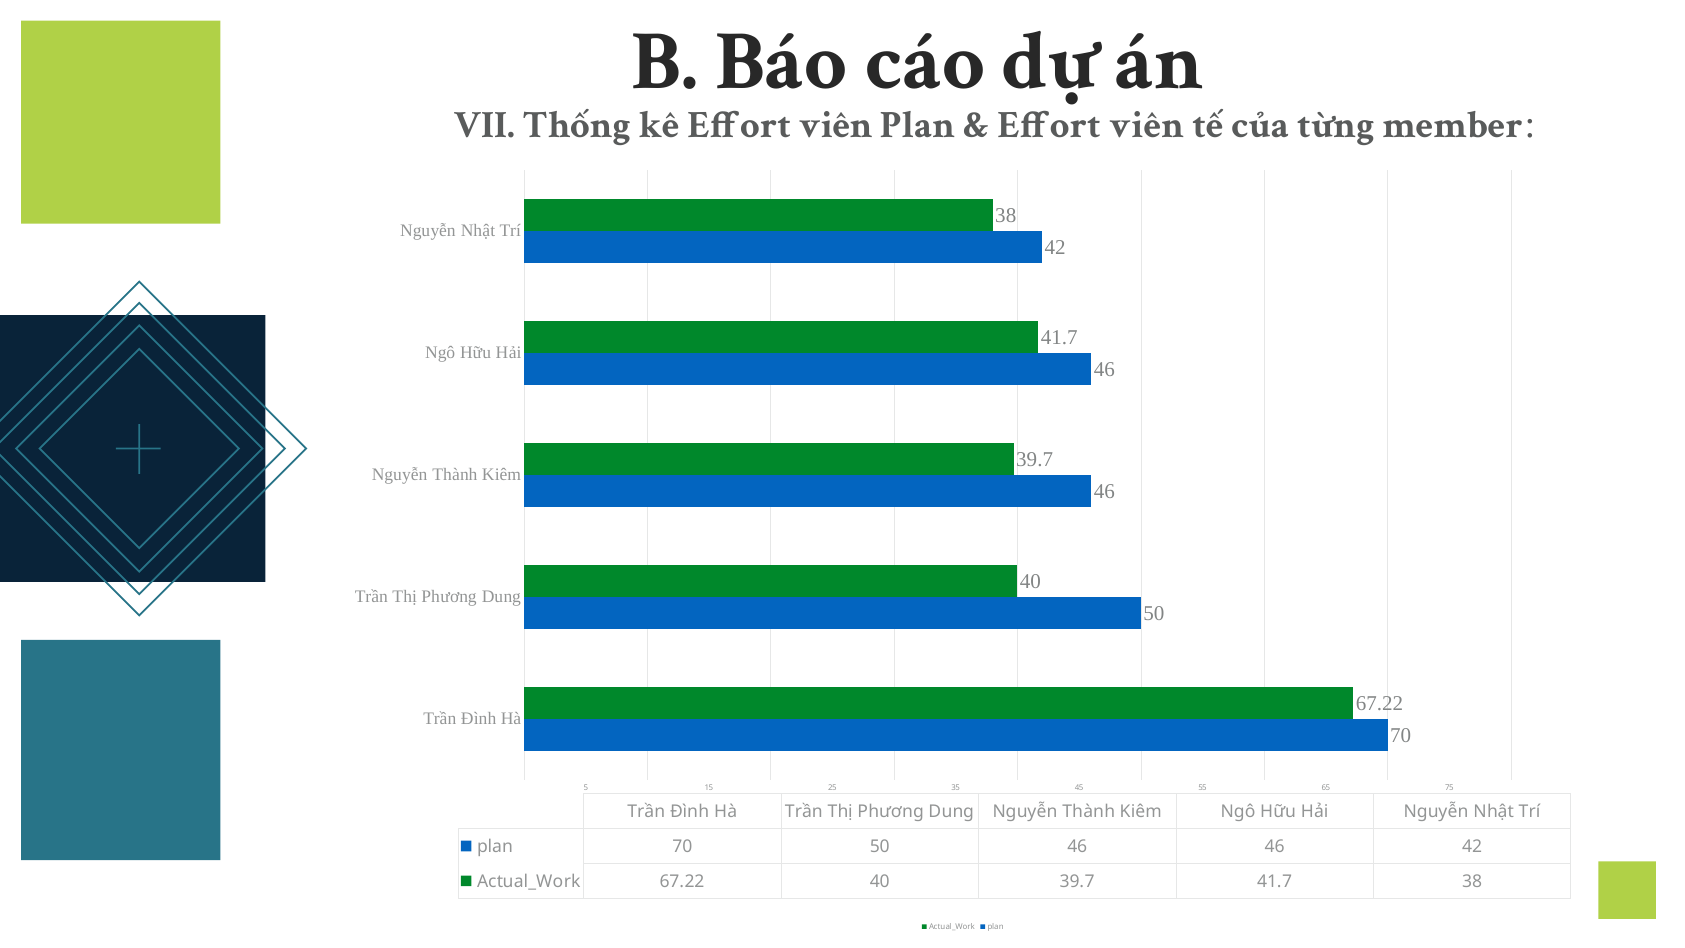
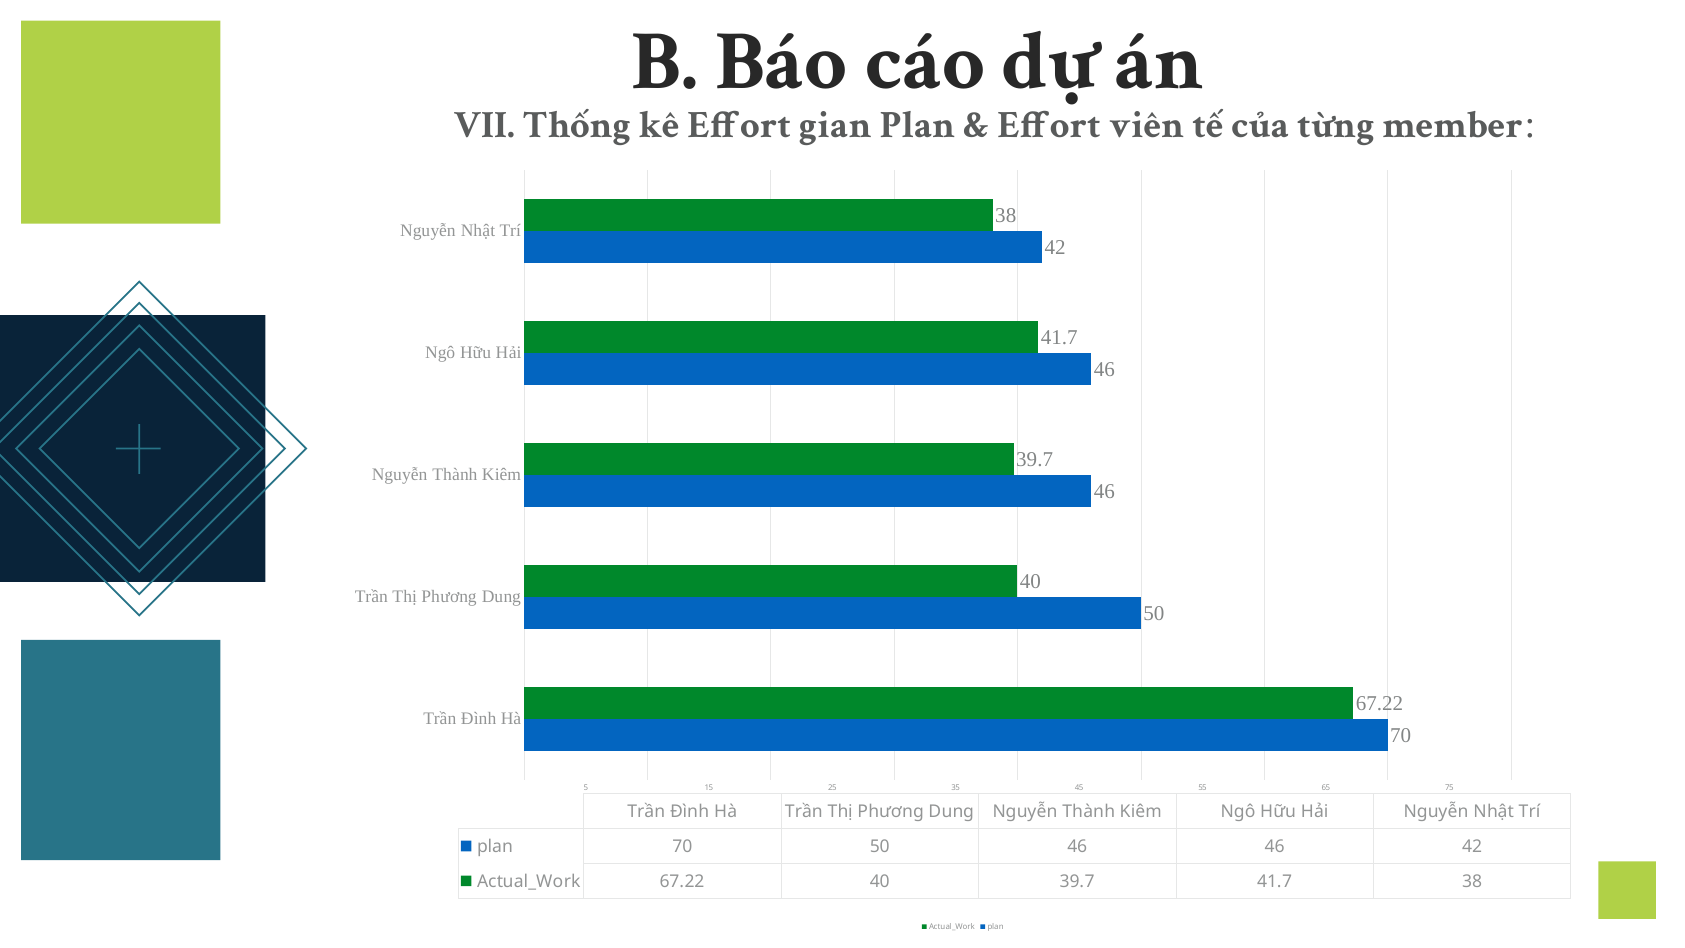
kê Effort viên: viên -> gian
